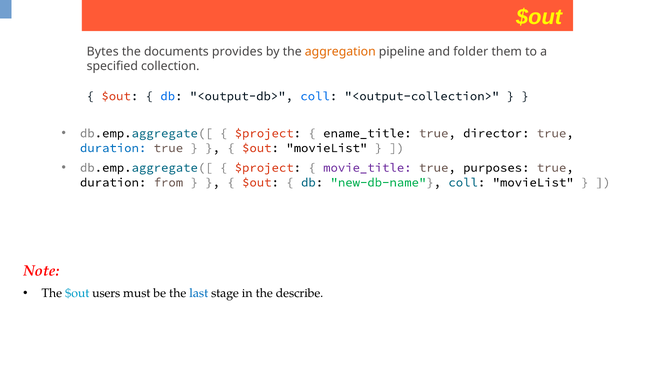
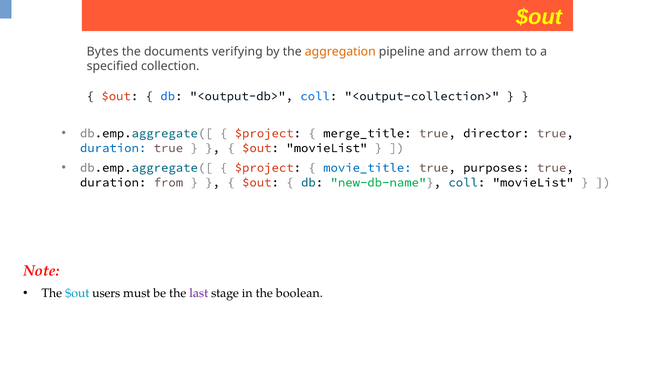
provides: provides -> verifying
folder: folder -> arrow
ename_title: ename_title -> merge_title
movie_title colour: purple -> blue
last colour: blue -> purple
describe: describe -> boolean
